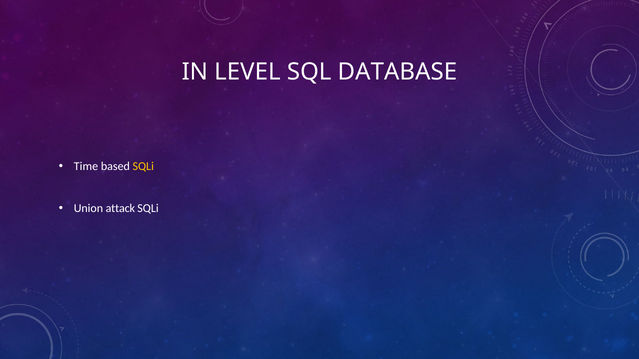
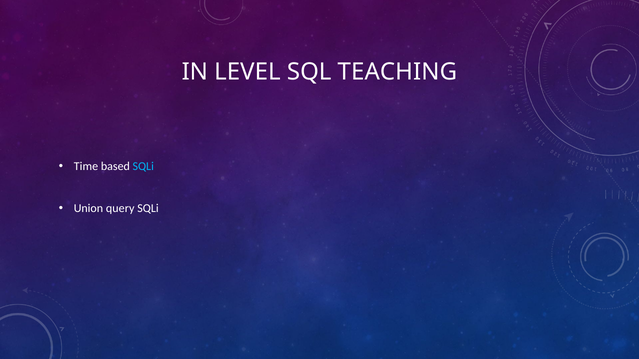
DATABASE: DATABASE -> TEACHING
SQLi at (143, 167) colour: yellow -> light blue
attack: attack -> query
